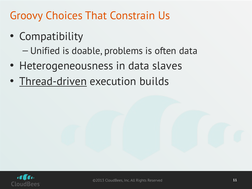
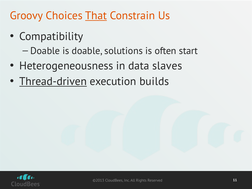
That underline: none -> present
Unified at (45, 51): Unified -> Doable
problems: problems -> solutions
often data: data -> start
